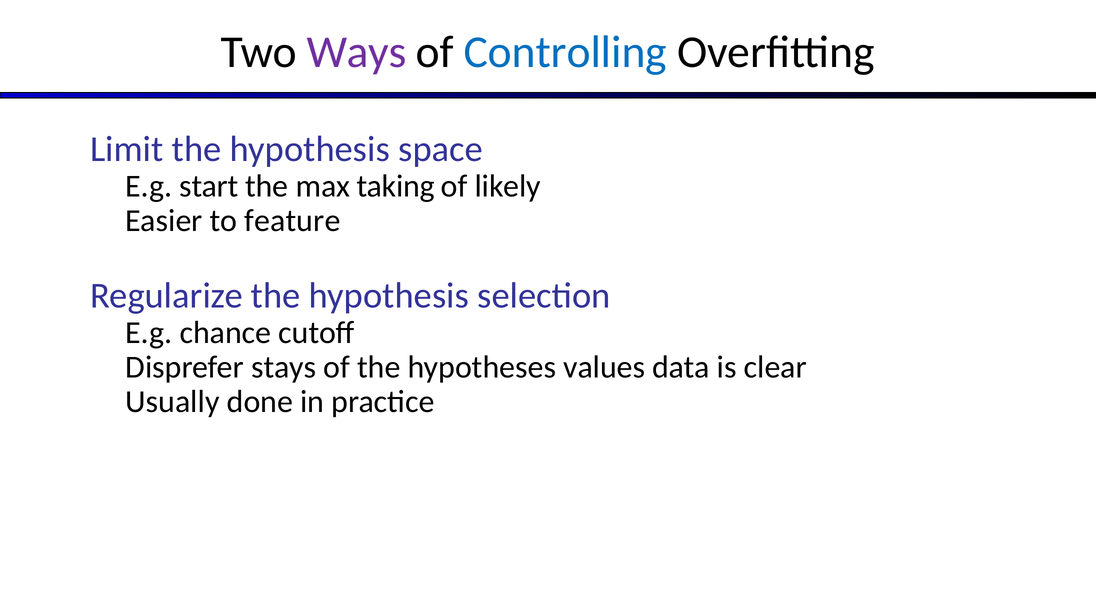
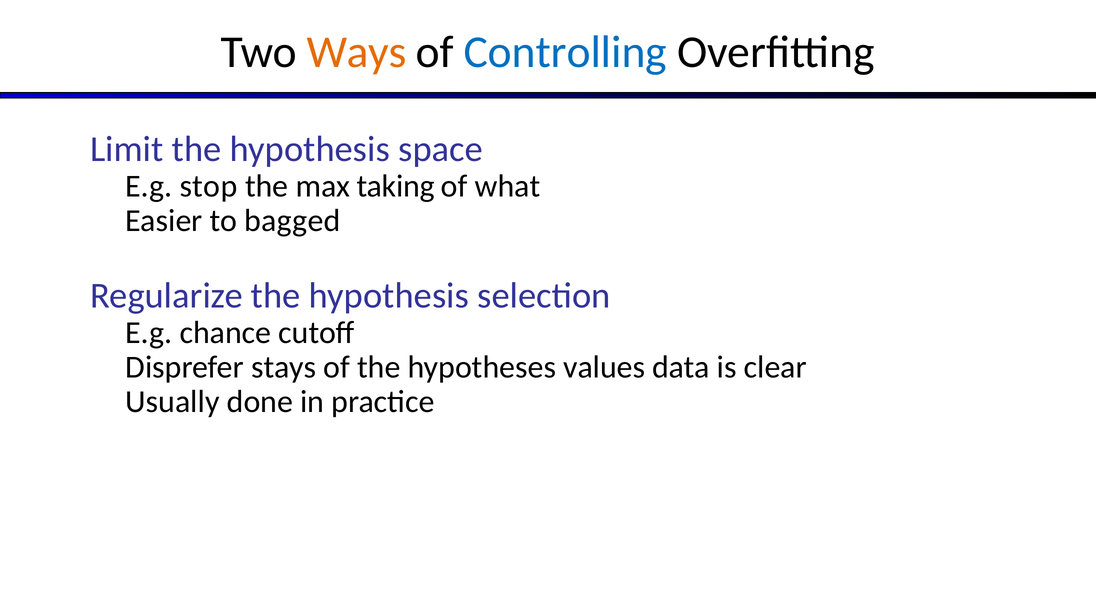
Ways colour: purple -> orange
start: start -> stop
likely: likely -> what
feature: feature -> bagged
